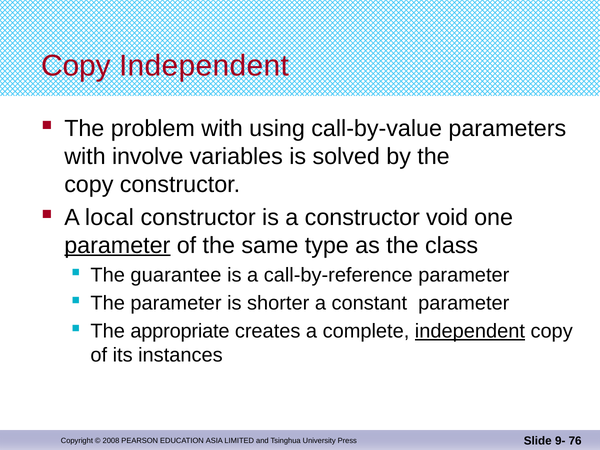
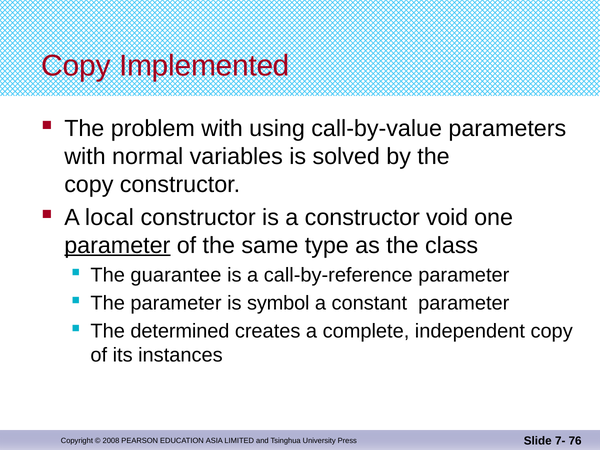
Copy Independent: Independent -> Implemented
involve: involve -> normal
shorter: shorter -> symbol
appropriate: appropriate -> determined
independent at (470, 331) underline: present -> none
9-: 9- -> 7-
